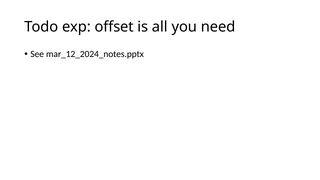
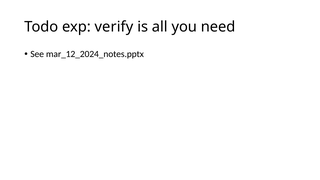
offset: offset -> verify
